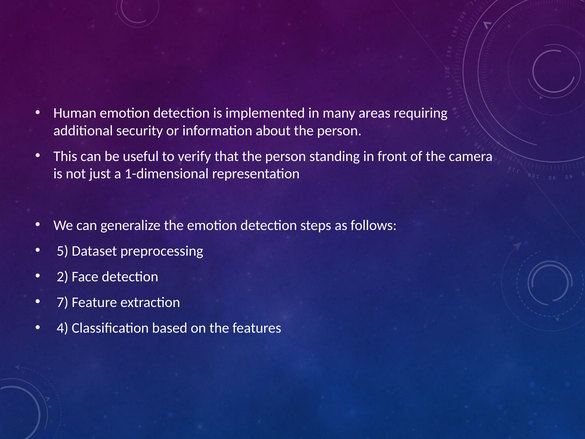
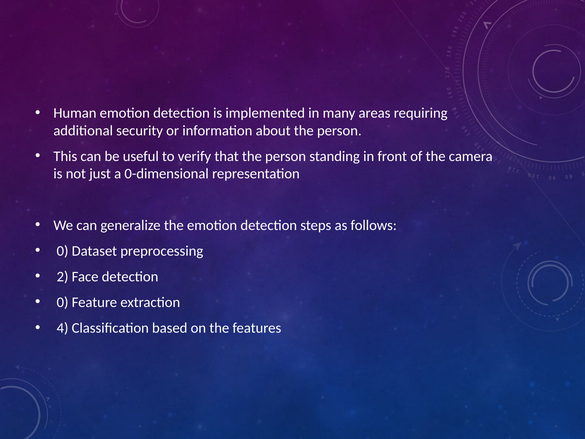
1-dimensional: 1-dimensional -> 0-dimensional
5 at (63, 251): 5 -> 0
7 at (63, 302): 7 -> 0
